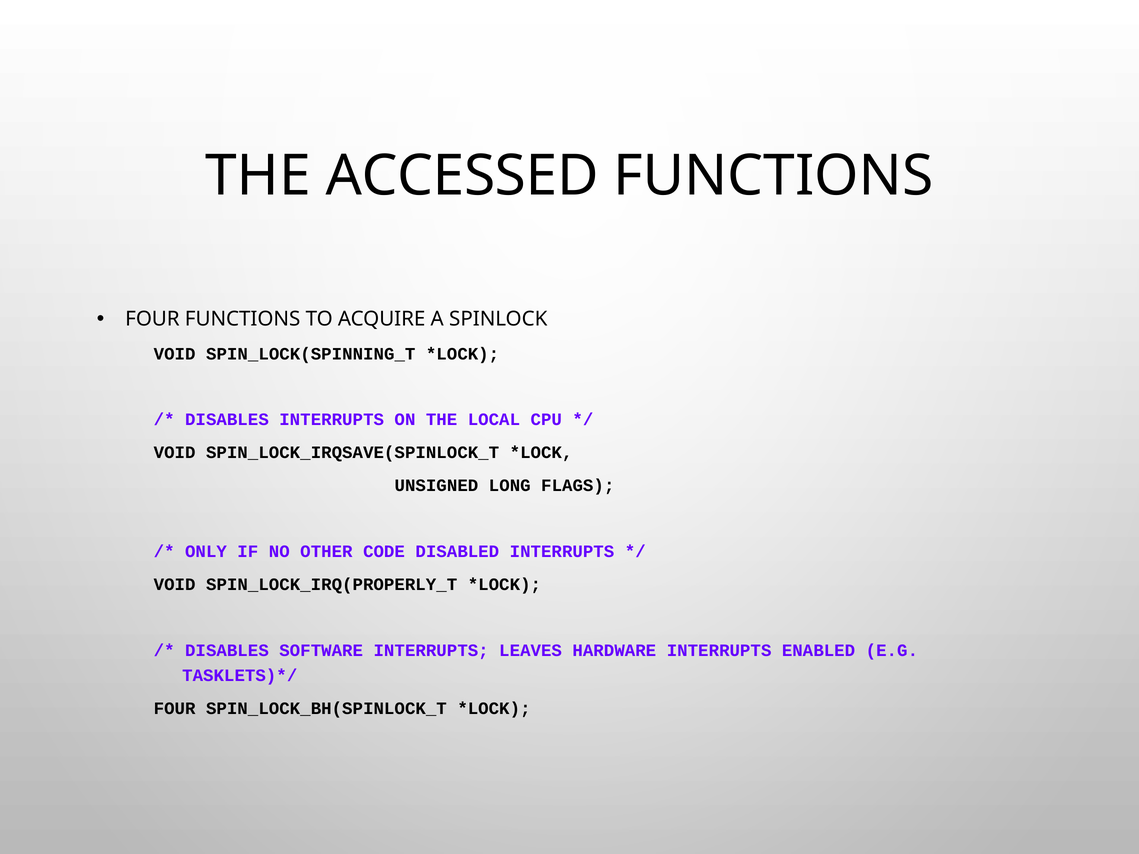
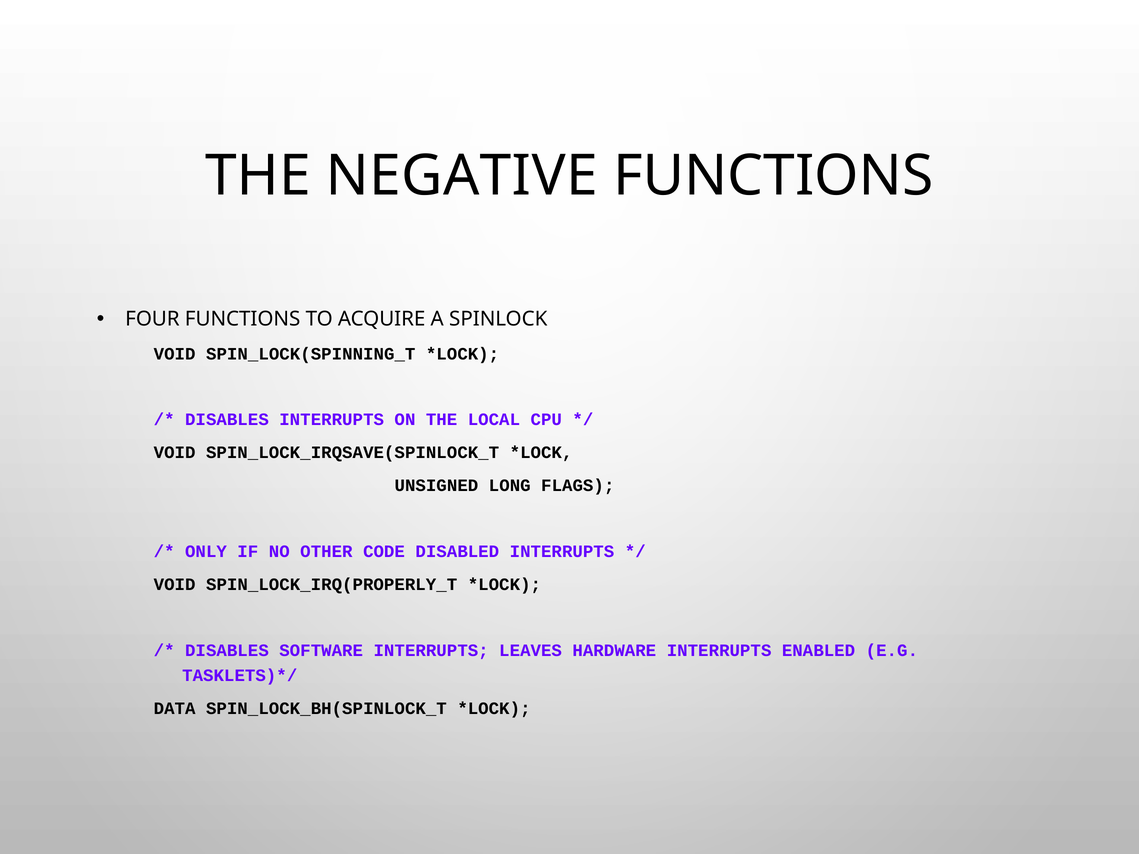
ACCESSED: ACCESSED -> NEGATIVE
FOUR at (175, 709): FOUR -> DATA
